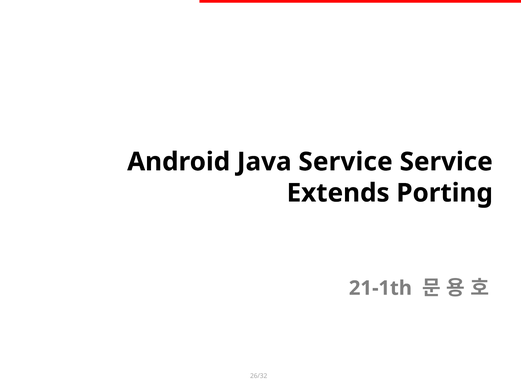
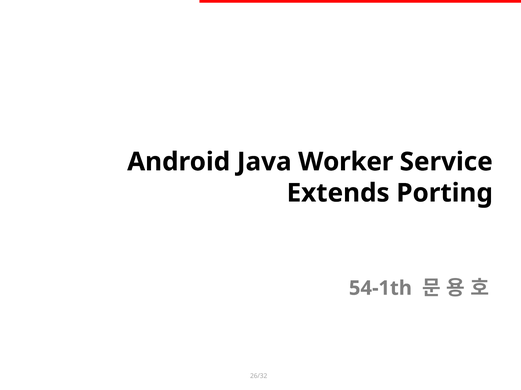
Java Service: Service -> Worker
21-1th: 21-1th -> 54-1th
